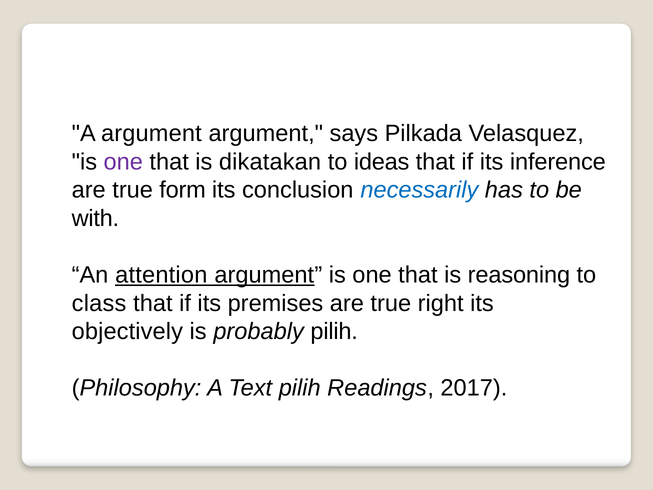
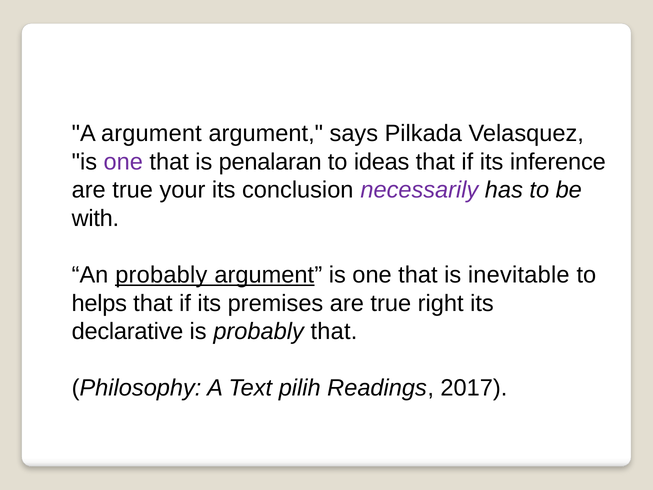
dikatakan: dikatakan -> penalaran
form: form -> your
necessarily colour: blue -> purple
An attention: attention -> probably
reasoning: reasoning -> inevitable
class: class -> helps
objectively: objectively -> declarative
probably pilih: pilih -> that
